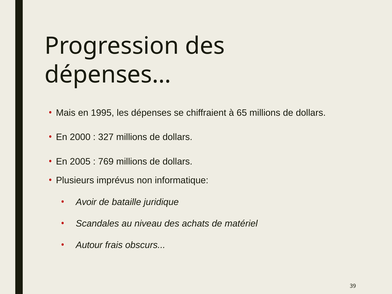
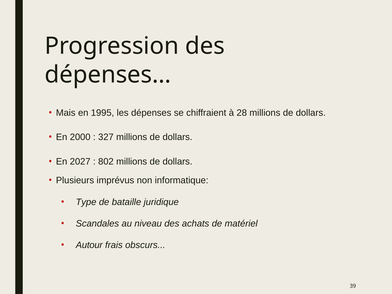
65: 65 -> 28
2005: 2005 -> 2027
769: 769 -> 802
Avoir: Avoir -> Type
